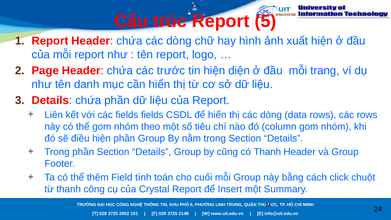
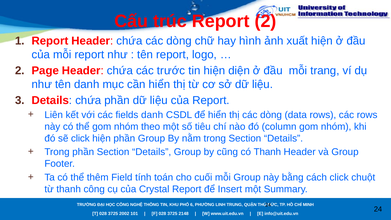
Report 5: 5 -> 2
fields fields: fields -> danh
sẽ điều: điều -> click
